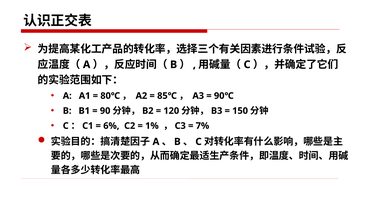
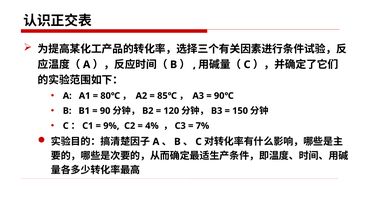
6%: 6% -> 9%
1%: 1% -> 4%
